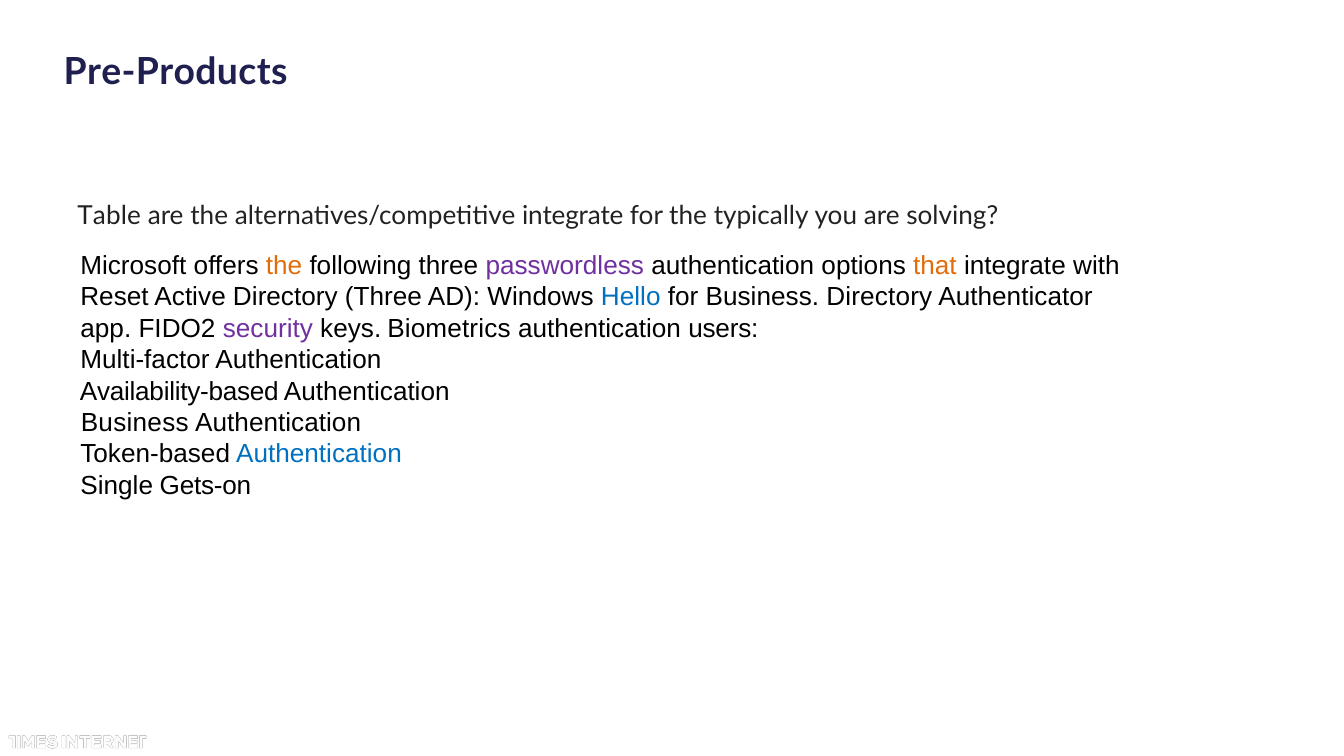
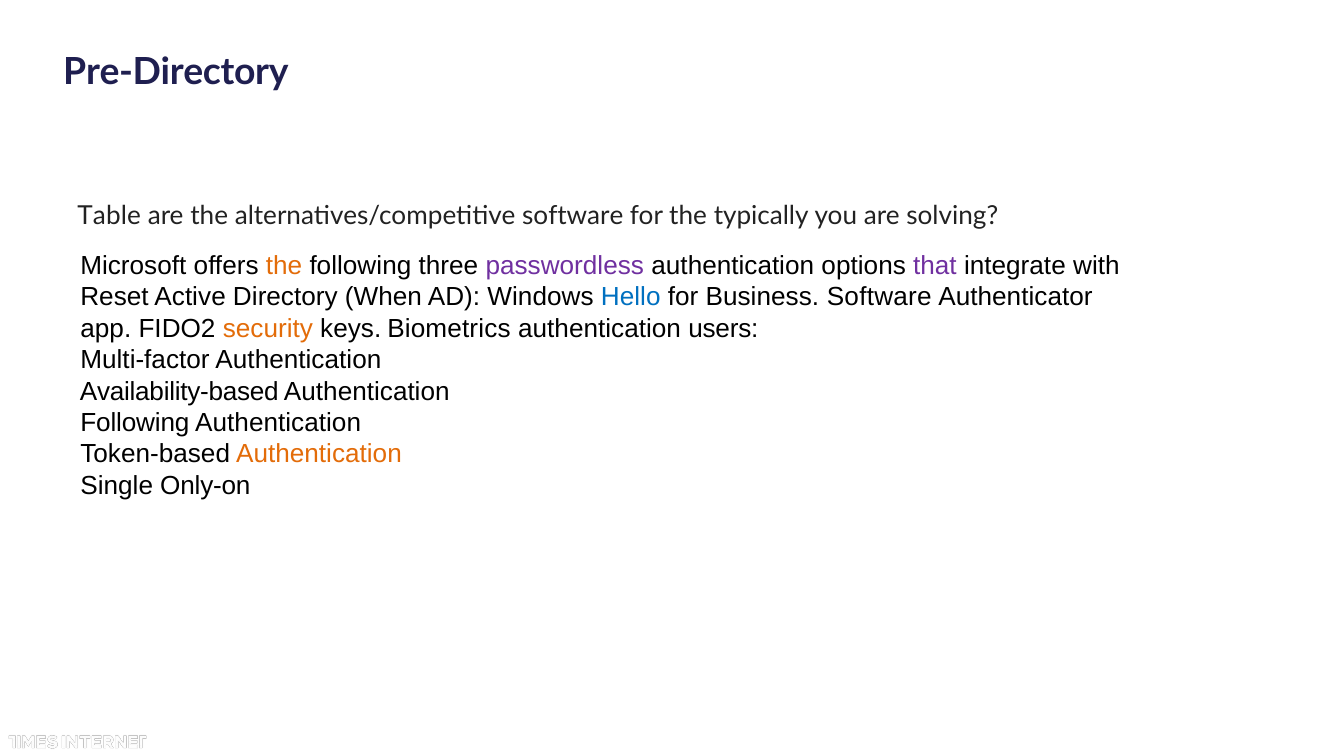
Pre-Products: Pre-Products -> Pre-Directory
alternatives/competitive integrate: integrate -> software
that colour: orange -> purple
Directory Three: Three -> When
Business Directory: Directory -> Software
security colour: purple -> orange
Business at (135, 423): Business -> Following
Authentication at (319, 454) colour: blue -> orange
Gets-on: Gets-on -> Only-on
